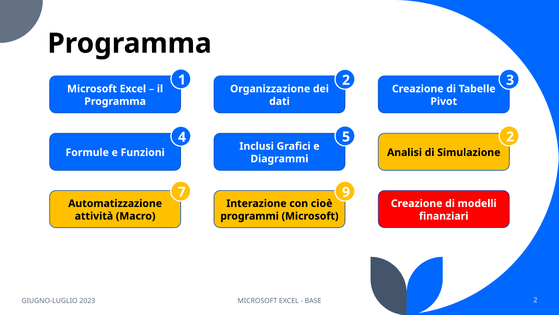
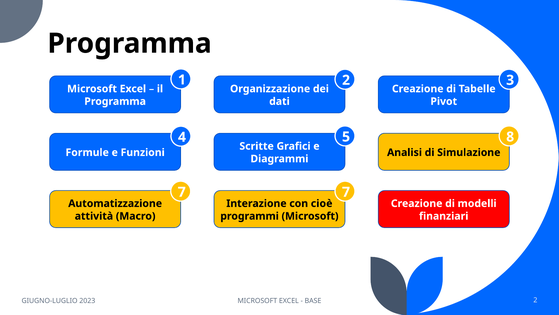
5 2: 2 -> 8
Inclusi: Inclusi -> Scritte
7 9: 9 -> 7
